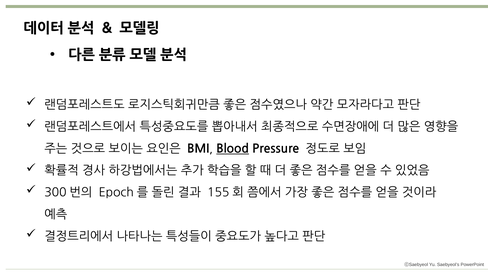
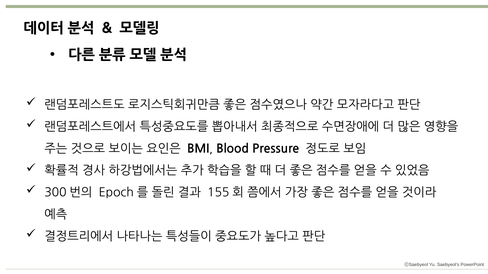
Blood underline: present -> none
